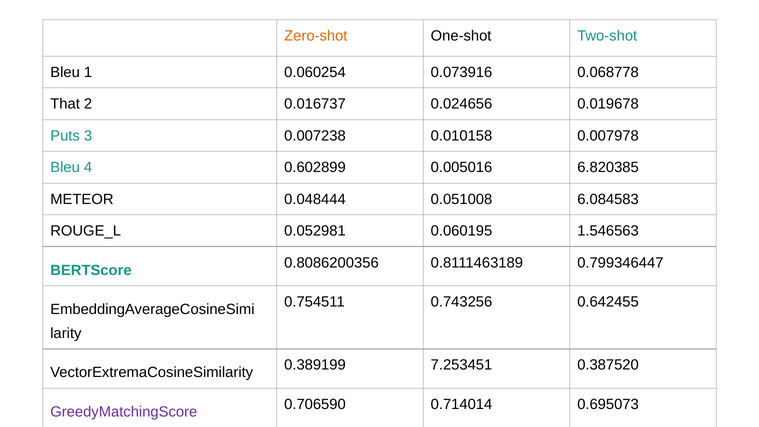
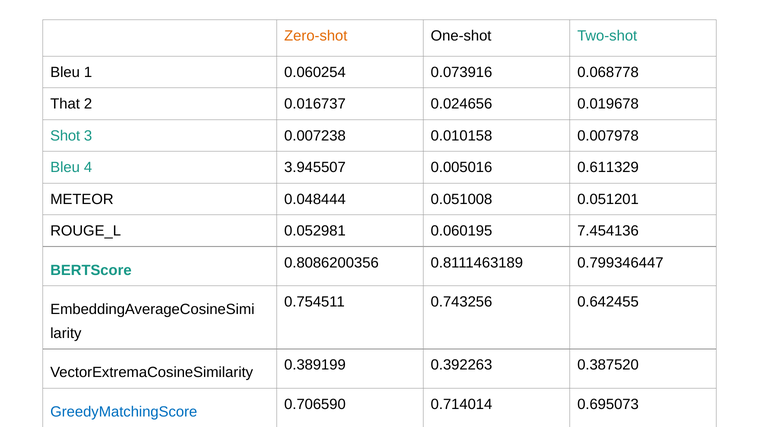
Puts: Puts -> Shot
0.602899: 0.602899 -> 3.945507
6.820385: 6.820385 -> 0.611329
6.084583: 6.084583 -> 0.051201
1.546563: 1.546563 -> 7.454136
7.253451: 7.253451 -> 0.392263
GreedyMatchingScore colour: purple -> blue
